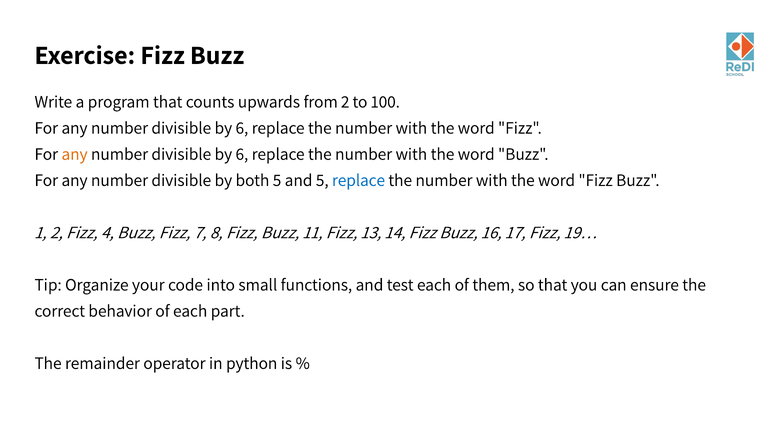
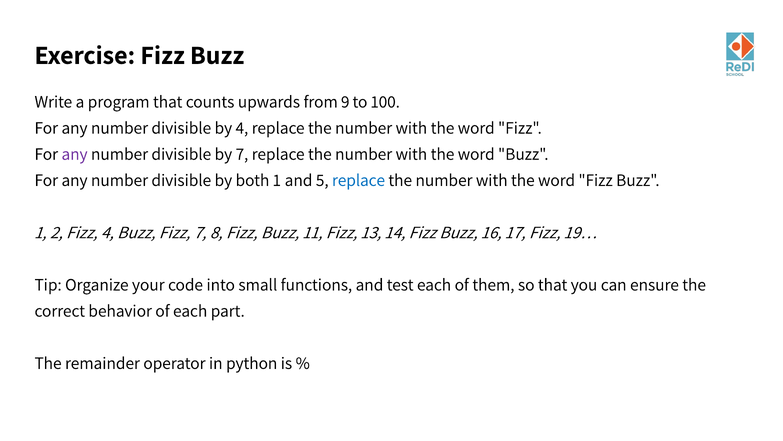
from 2: 2 -> 9
6 at (242, 128): 6 -> 4
any at (75, 154) colour: orange -> purple
6 at (242, 154): 6 -> 7
both 5: 5 -> 1
